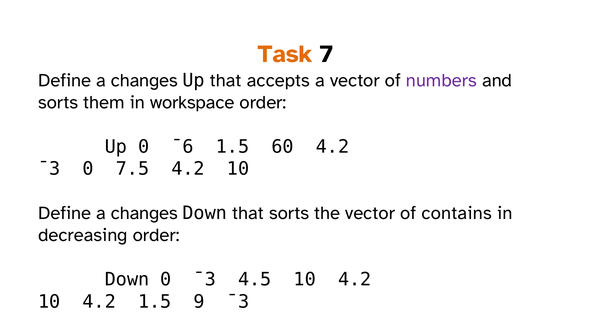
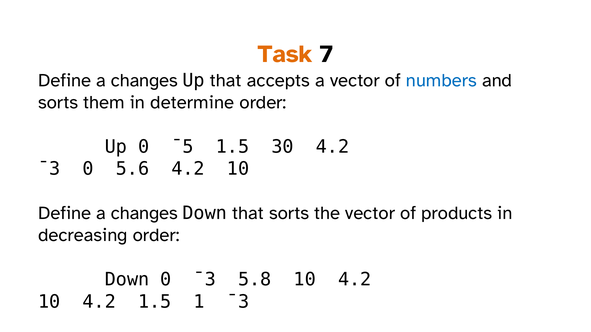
numbers colour: purple -> blue
workspace: workspace -> determine
¯6: ¯6 -> ¯5
60: 60 -> 30
7.5: 7.5 -> 5.6
contains: contains -> products
4.5: 4.5 -> 5.8
9: 9 -> 1
